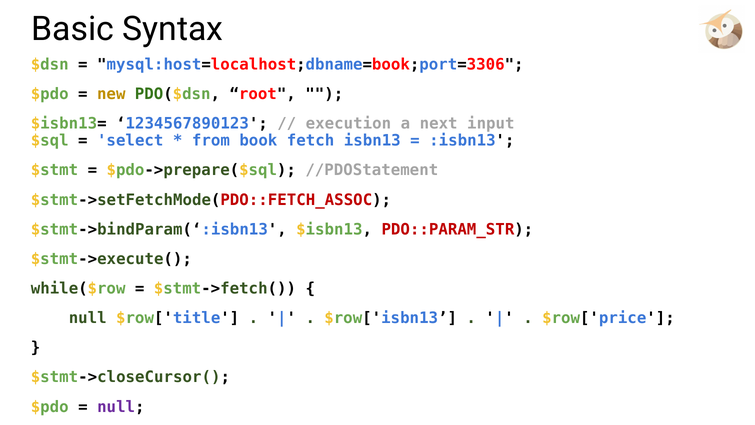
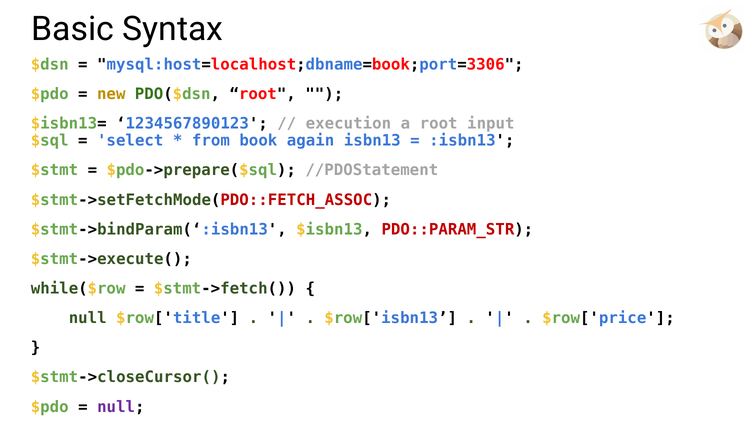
a next: next -> root
fetch: fetch -> again
